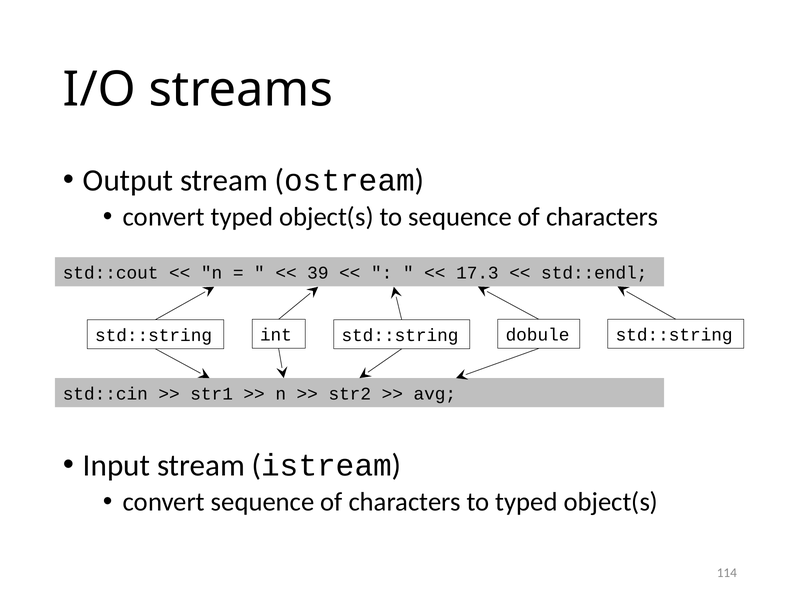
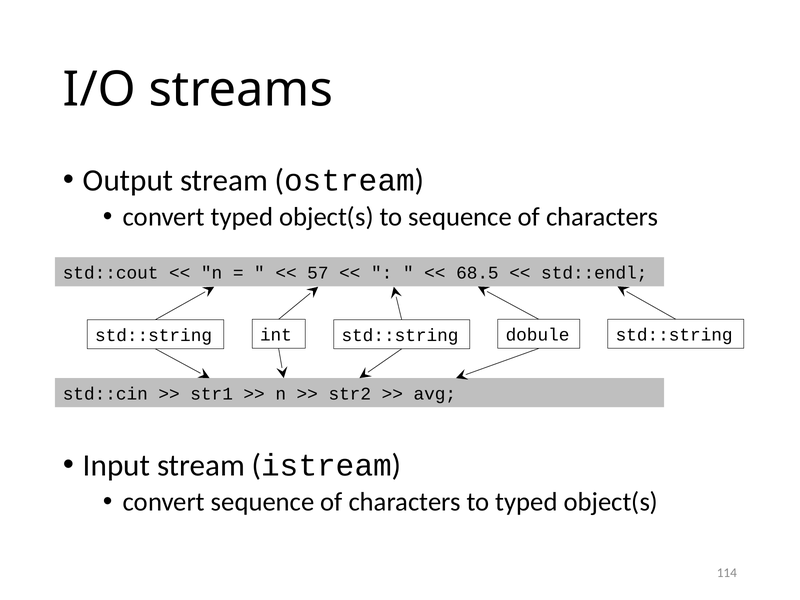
39: 39 -> 57
17.3: 17.3 -> 68.5
